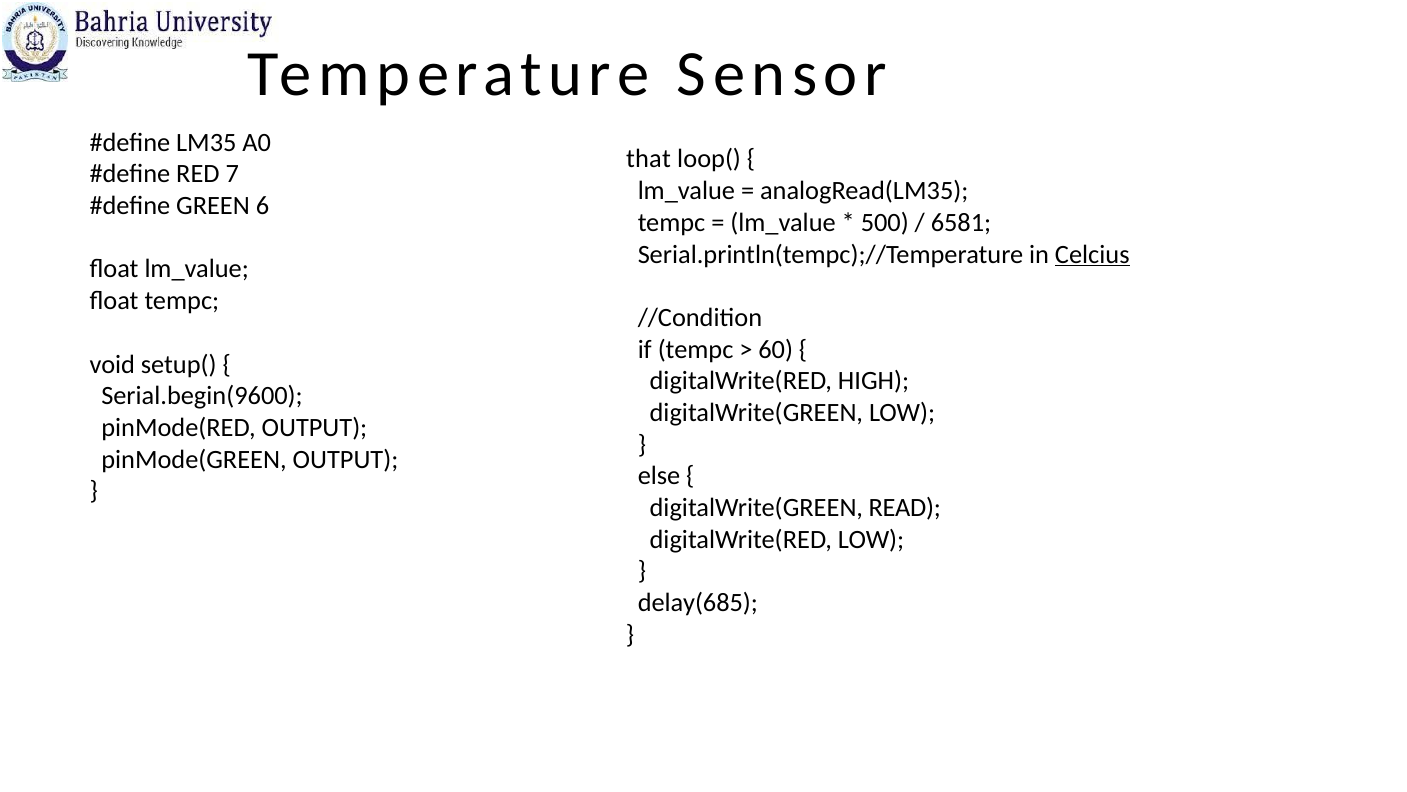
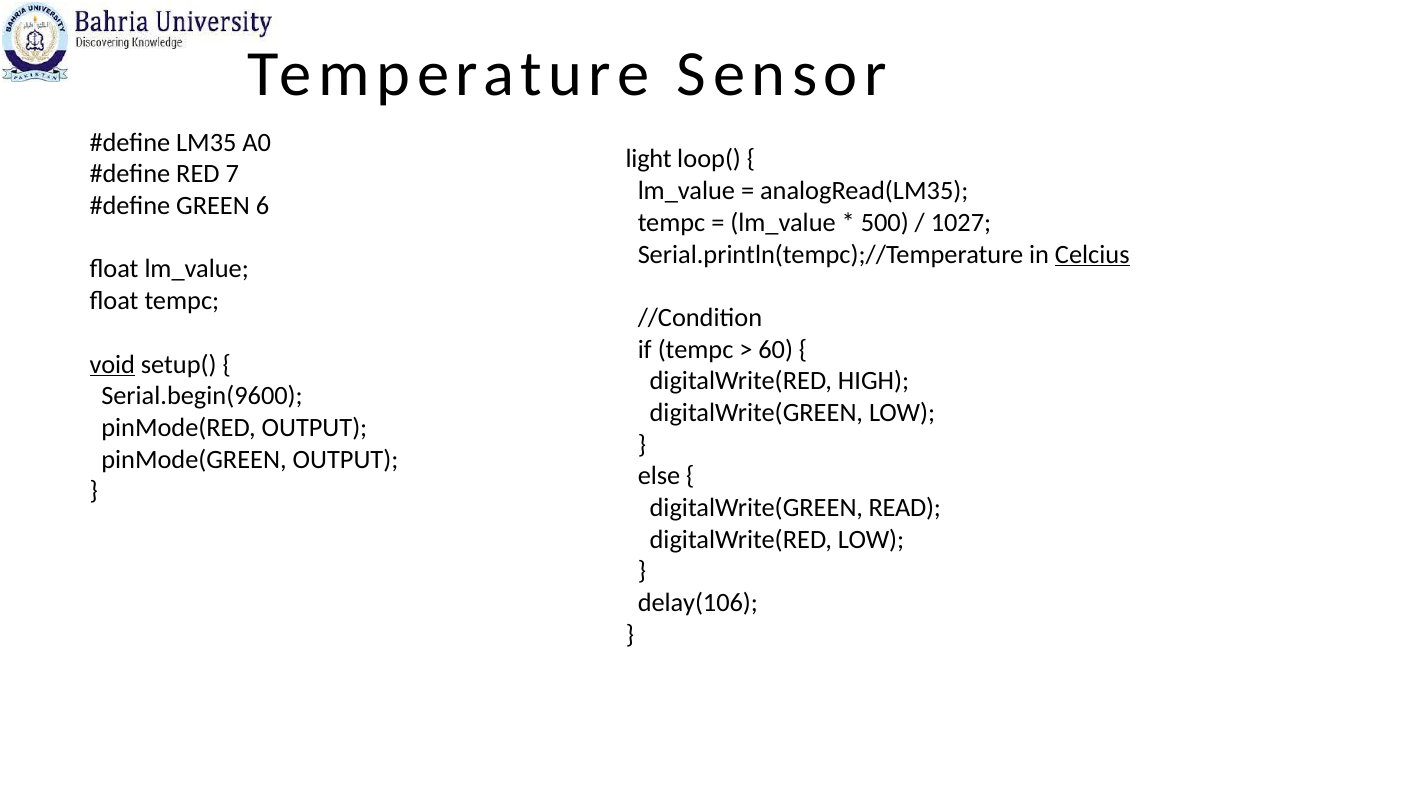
that: that -> light
6581: 6581 -> 1027
void underline: none -> present
delay(685: delay(685 -> delay(106
